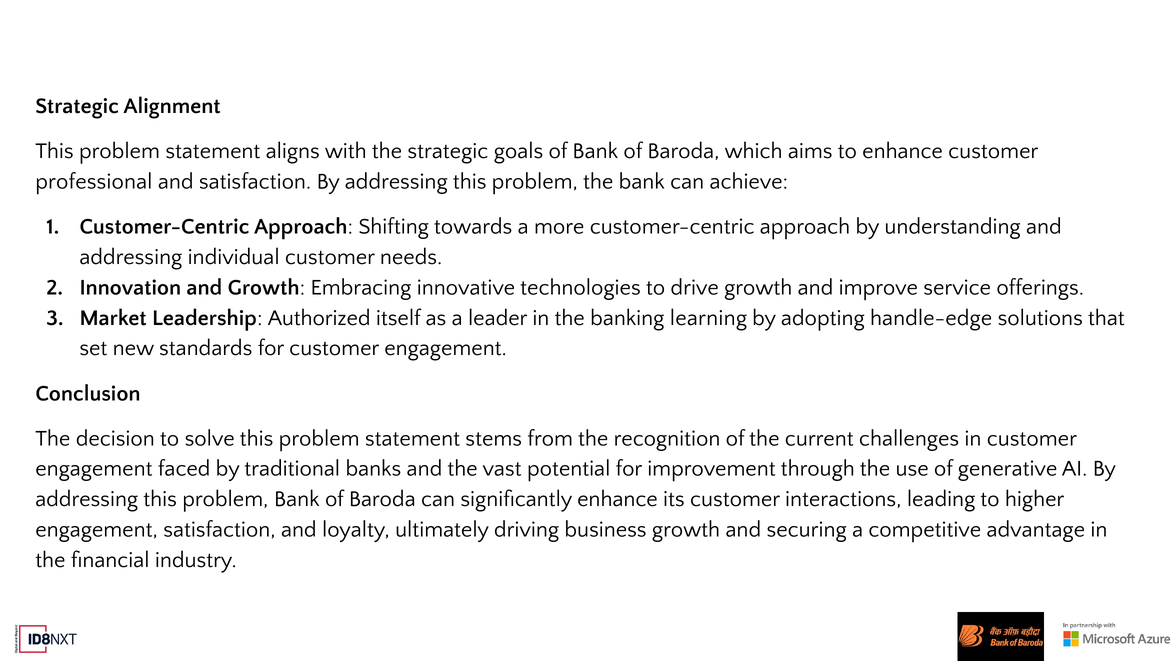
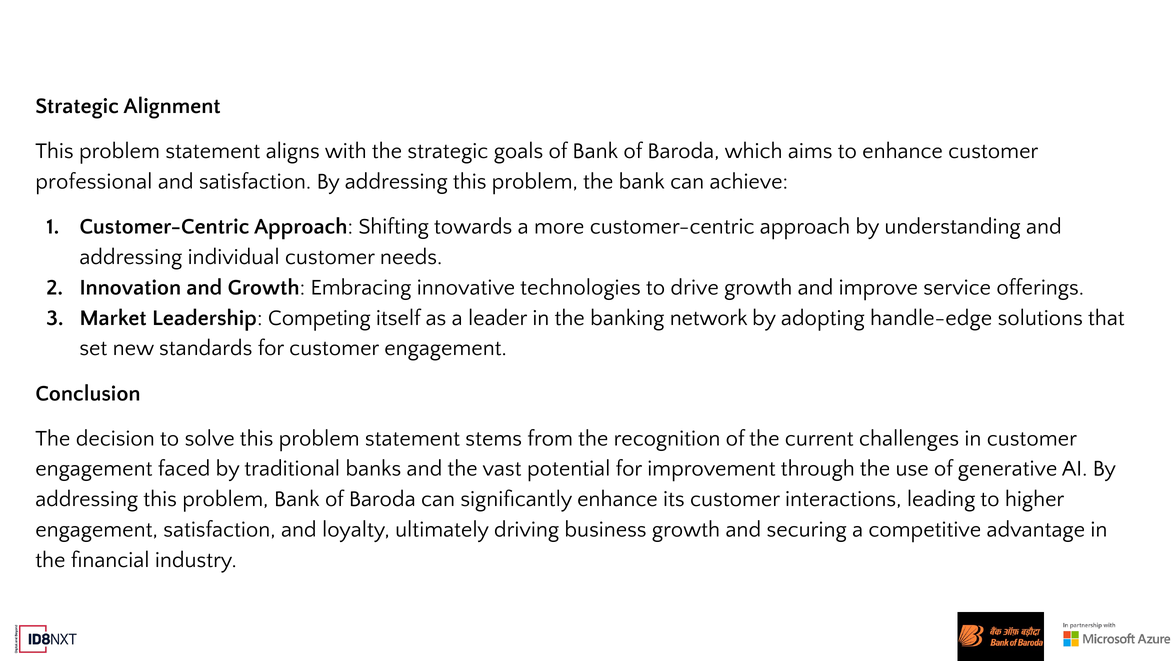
Authorized: Authorized -> Competing
learning: learning -> network
